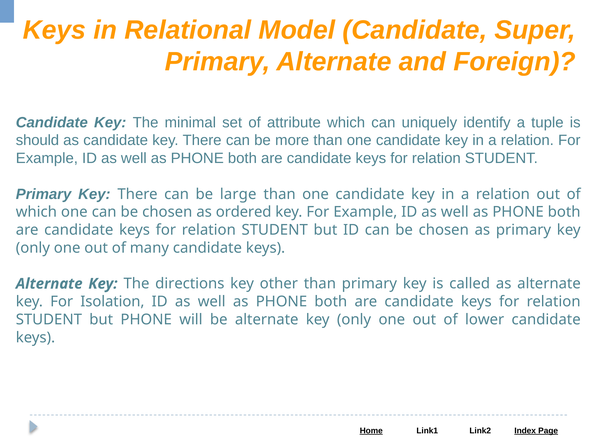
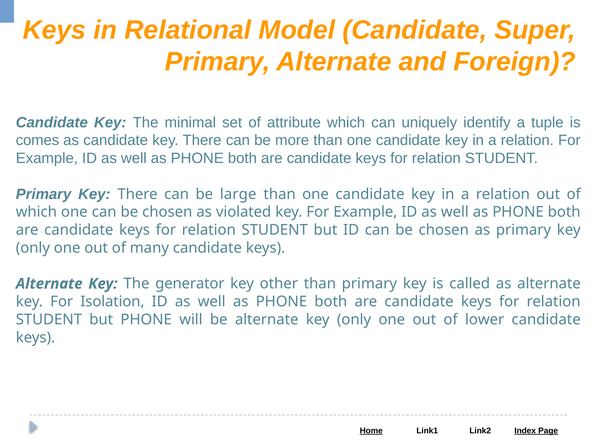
should: should -> comes
ordered: ordered -> violated
directions: directions -> generator
